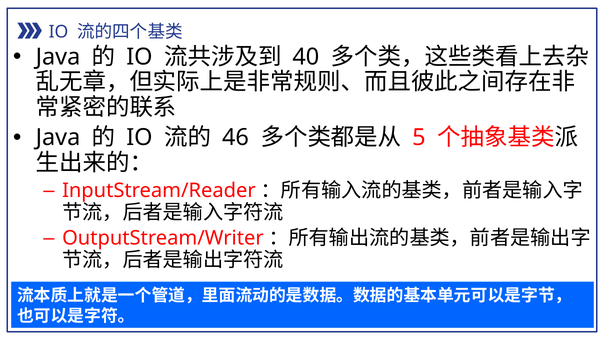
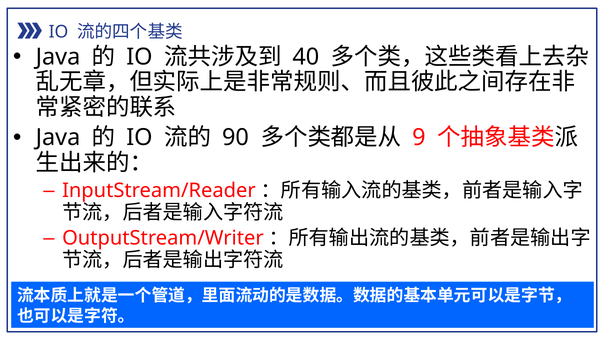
46: 46 -> 90
5: 5 -> 9
